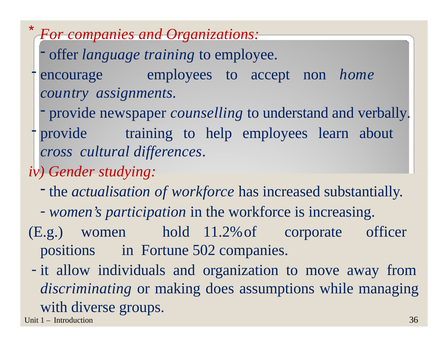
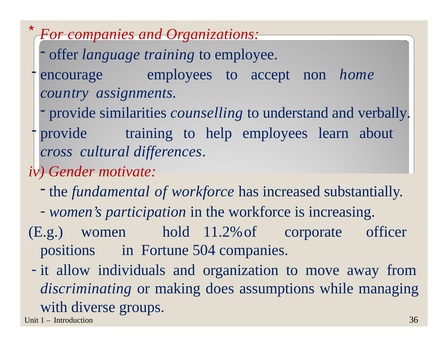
newspaper: newspaper -> similarities
studying: studying -> motivate
actualisation: actualisation -> fundamental
502: 502 -> 504
